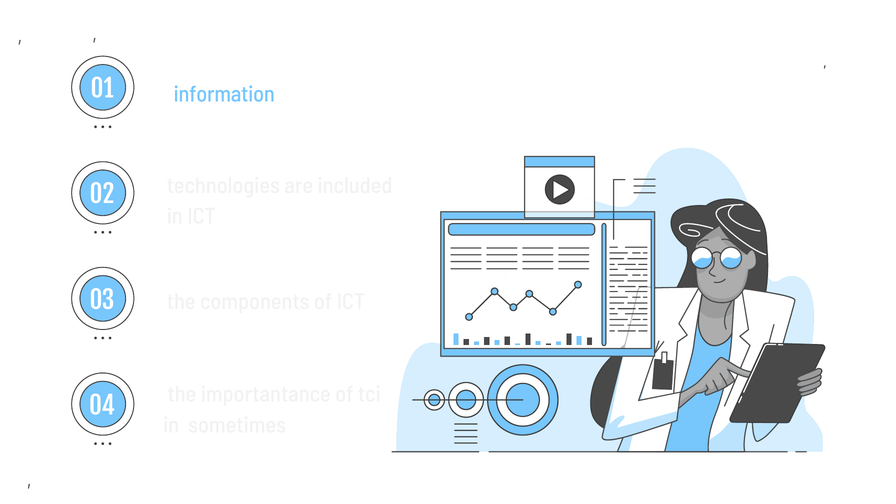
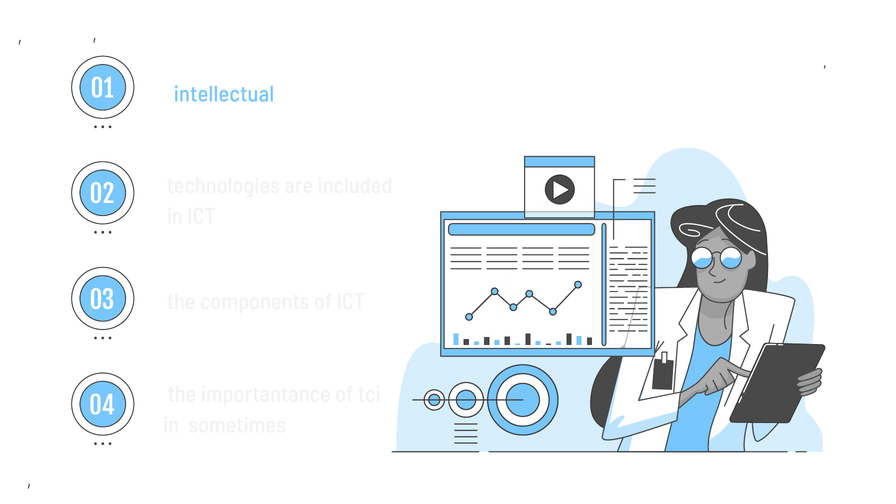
information: information -> intellectual
